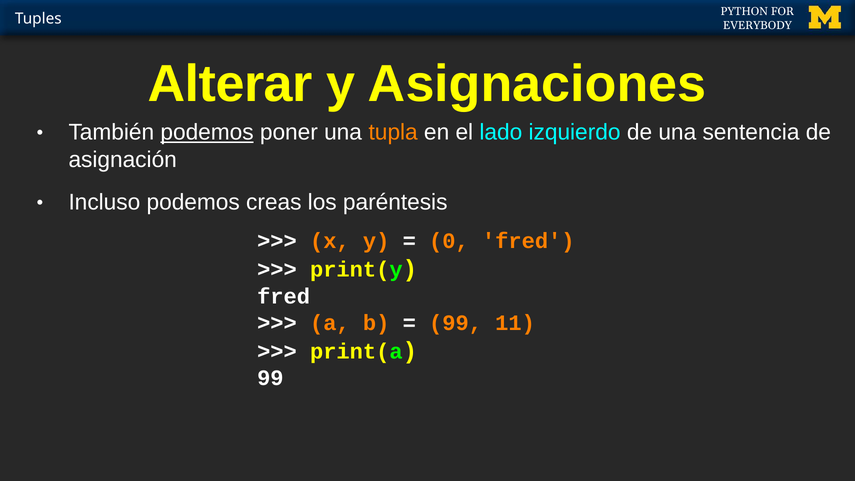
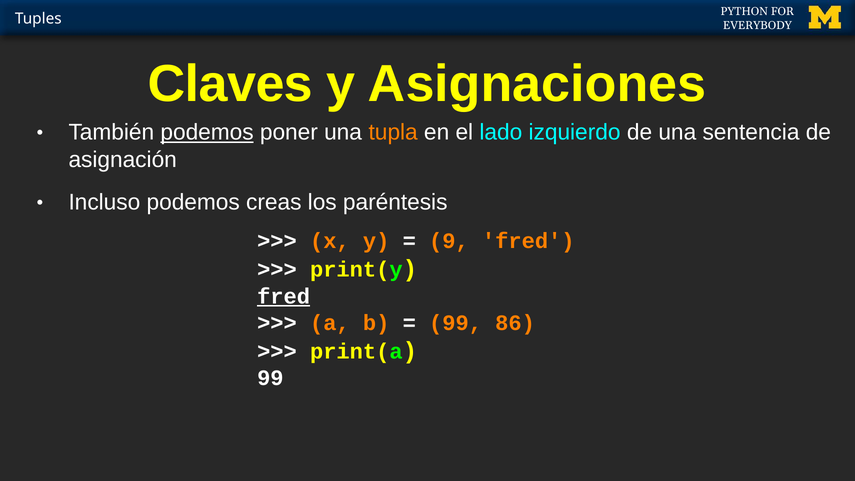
Alterar: Alterar -> Claves
0: 0 -> 9
fred at (284, 296) underline: none -> present
11: 11 -> 86
